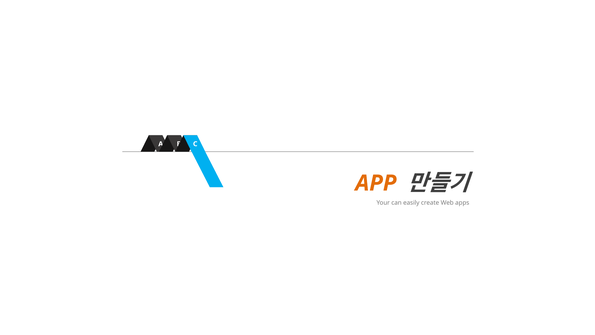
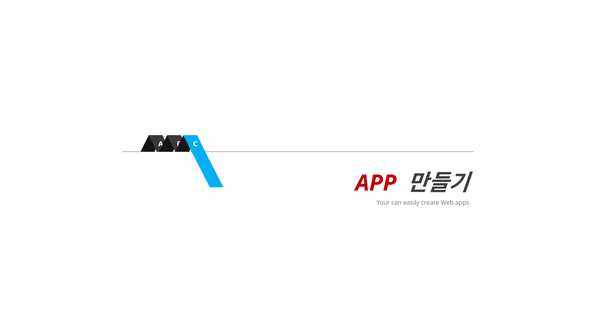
APP colour: orange -> red
